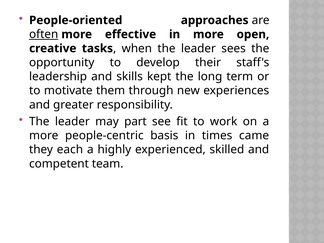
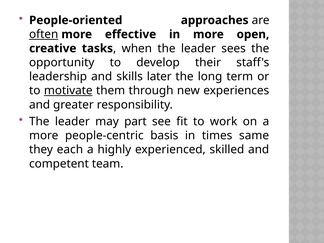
kept: kept -> later
motivate underline: none -> present
came: came -> same
